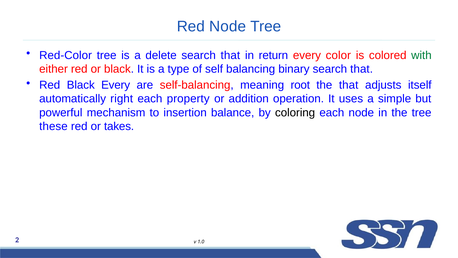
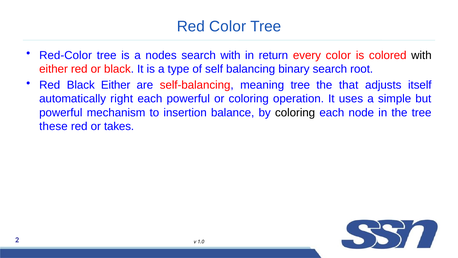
Red Node: Node -> Color
delete: delete -> nodes
that at (230, 55): that -> with
with at (421, 55) colour: green -> black
binary search that: that -> root
Black Every: Every -> Either
meaning root: root -> tree
each property: property -> powerful
or addition: addition -> coloring
